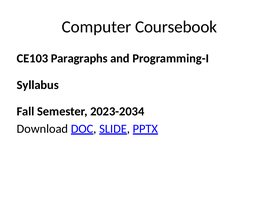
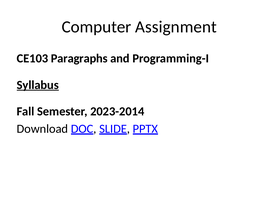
Coursebook: Coursebook -> Assignment
Syllabus underline: none -> present
2023-2034: 2023-2034 -> 2023-2014
